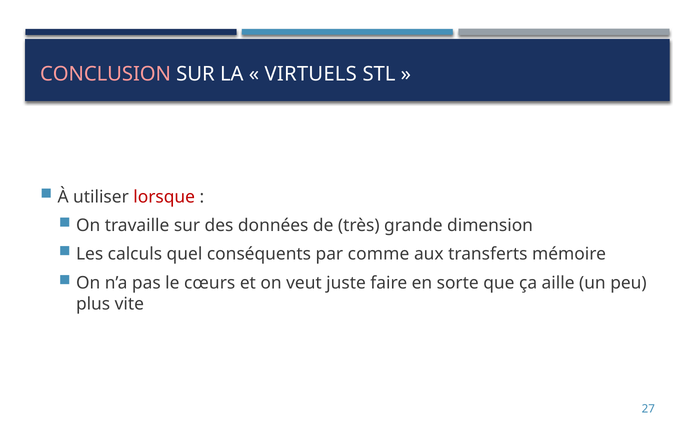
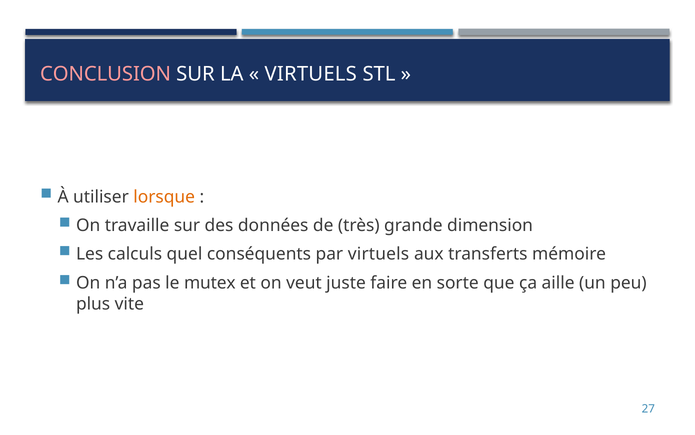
lorsque colour: red -> orange
par comme: comme -> virtuels
cœurs: cœurs -> mutex
